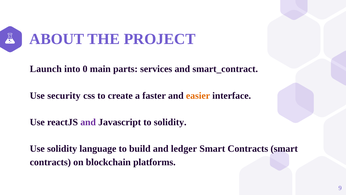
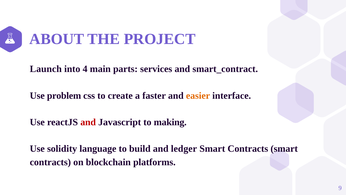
0: 0 -> 4
security: security -> problem
and at (88, 122) colour: purple -> red
to solidity: solidity -> making
